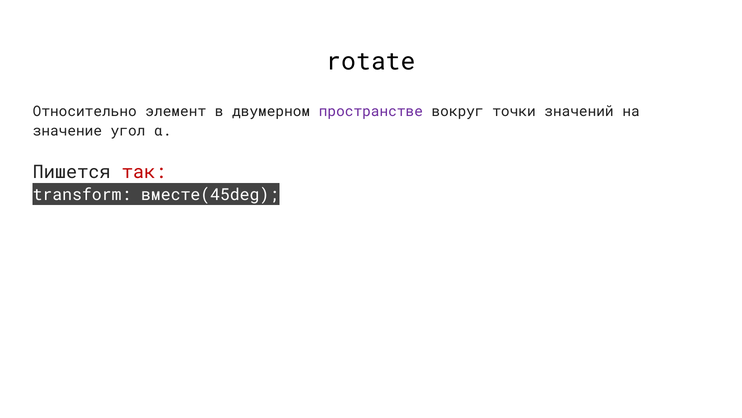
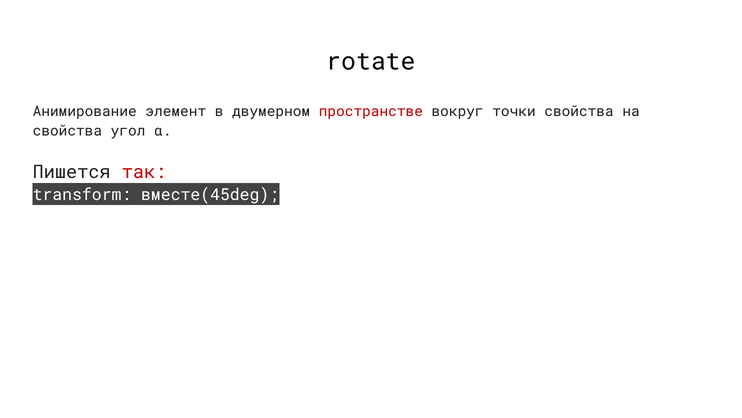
Относительно: Относительно -> Анимирование
пространстве colour: purple -> red
точки значений: значений -> свойства
значение at (67, 131): значение -> свойства
